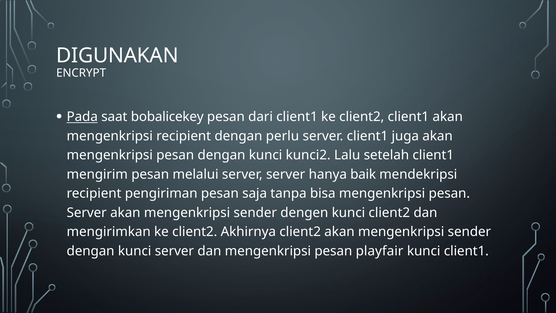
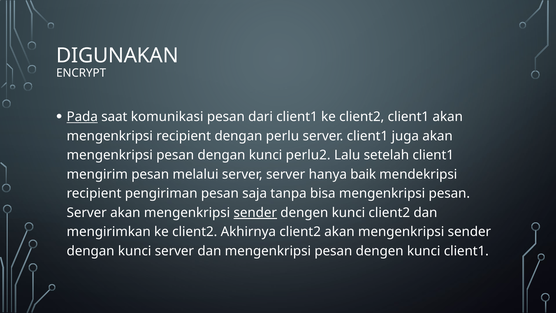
bobalicekey: bobalicekey -> komunikasi
kunci2: kunci2 -> perlu2
sender at (255, 213) underline: none -> present
pesan playfair: playfair -> dengen
